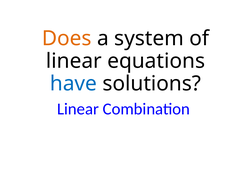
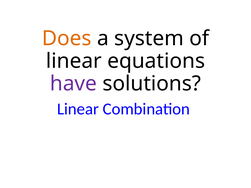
have colour: blue -> purple
